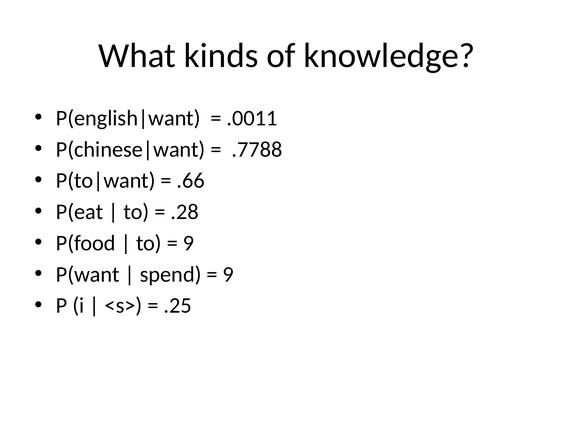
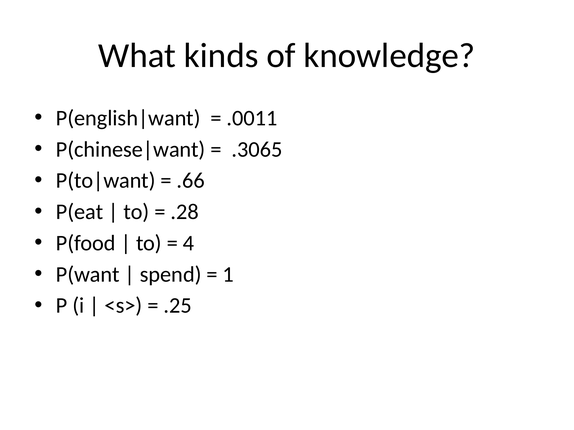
.7788: .7788 -> .3065
9 at (189, 243): 9 -> 4
9 at (228, 275): 9 -> 1
